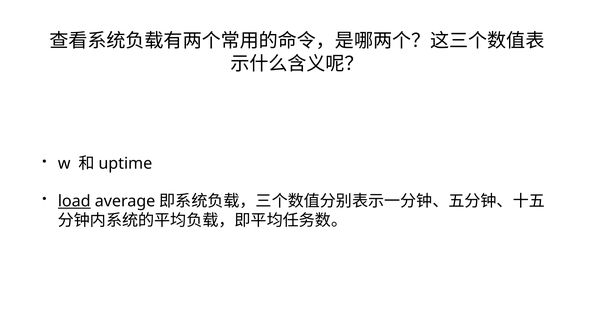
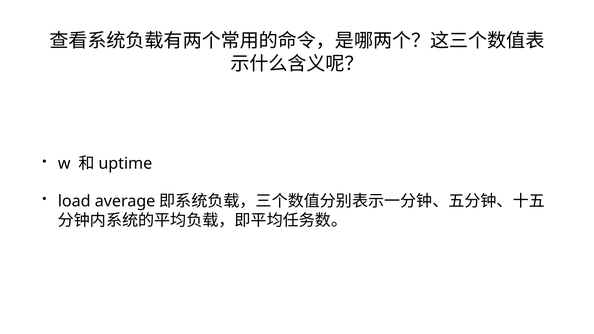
load underline: present -> none
